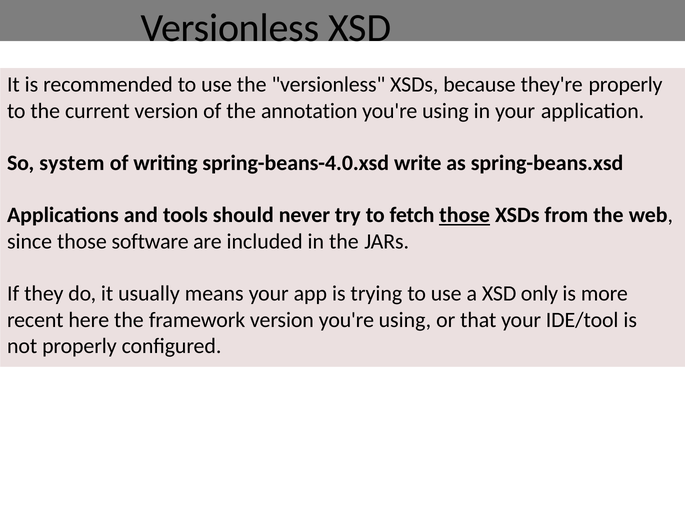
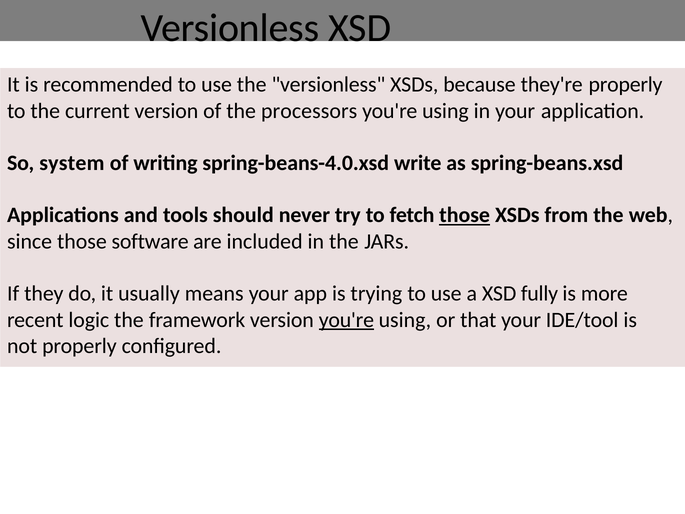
annotation: annotation -> processors
only: only -> fully
here: here -> logic
you're at (346, 320) underline: none -> present
